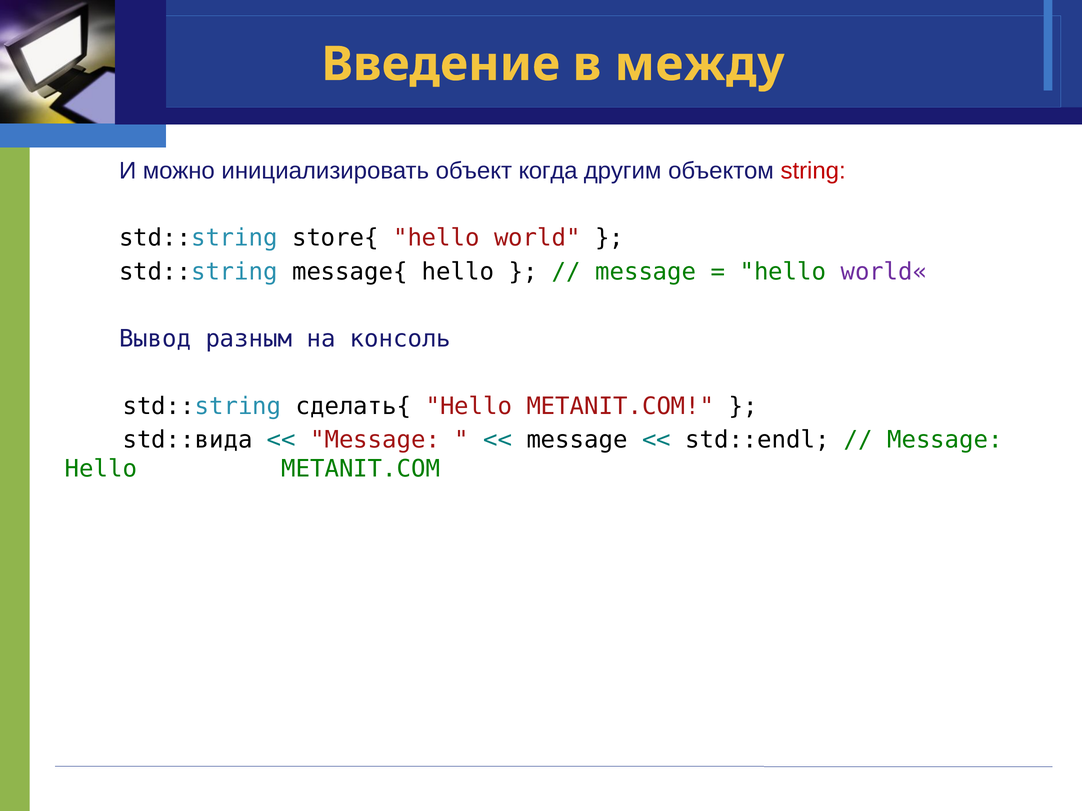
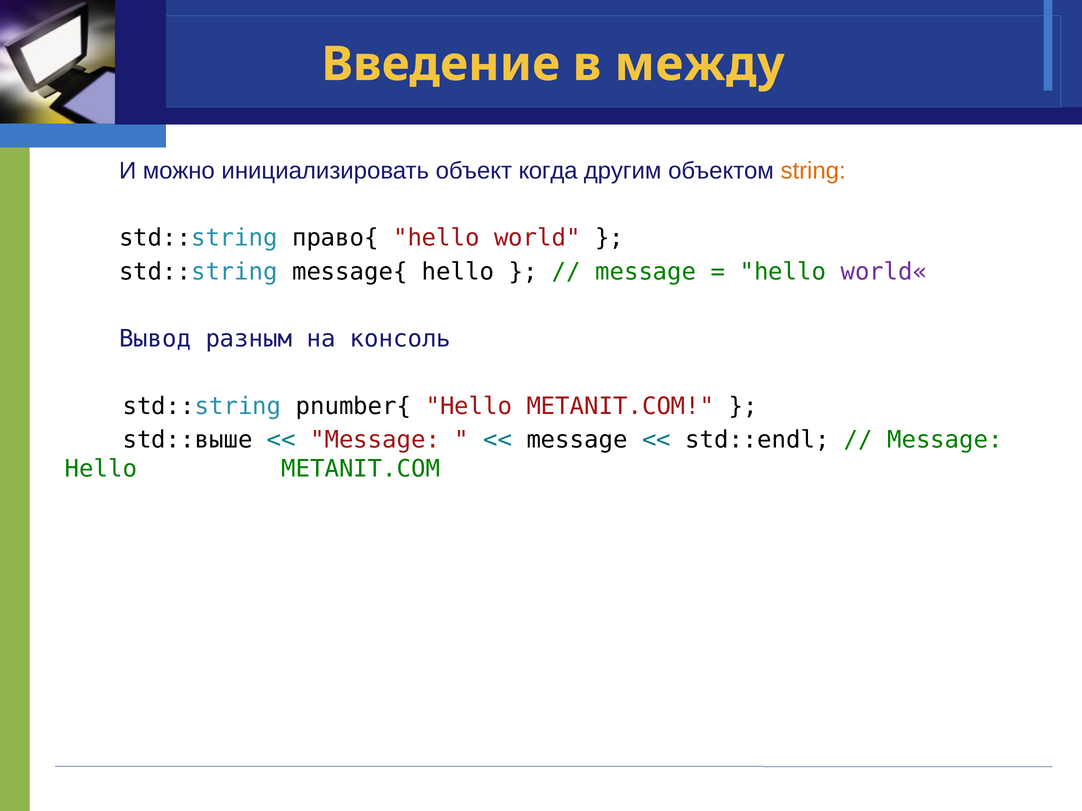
string colour: red -> orange
store{: store{ -> право{
сделать{: сделать{ -> pnumber{
std::вида: std::вида -> std::выше
